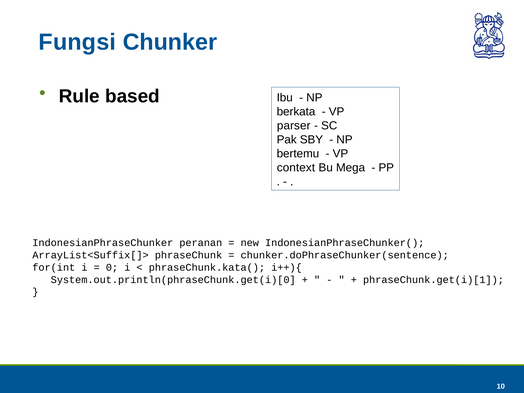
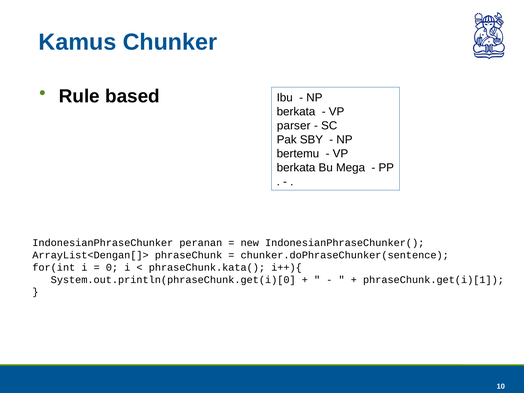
Fungsi: Fungsi -> Kamus
context at (296, 168): context -> berkata
ArrayList<Suffix[]>: ArrayList<Suffix[]> -> ArrayList<Dengan[]>
